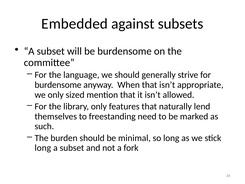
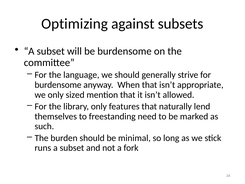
Embedded: Embedded -> Optimizing
long at (43, 148): long -> runs
